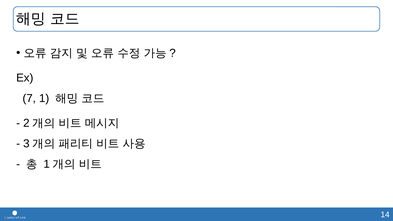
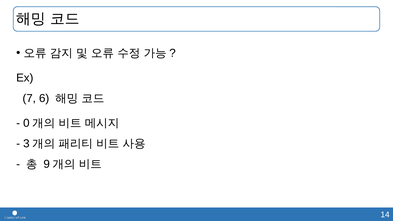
7 1: 1 -> 6
2: 2 -> 0
1 at (47, 164): 1 -> 9
